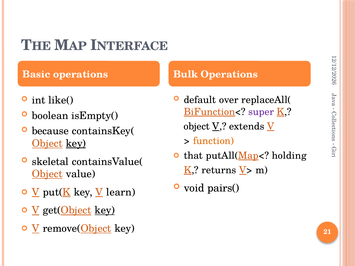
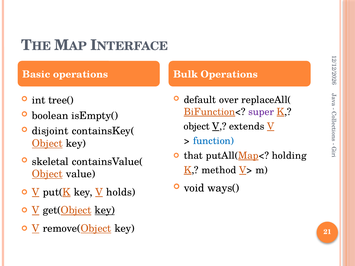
like(: like( -> tree(
because: because -> disjoint
function colour: orange -> blue
key at (76, 144) underline: present -> none
returns: returns -> method
pairs(: pairs( -> ways(
learn: learn -> holds
